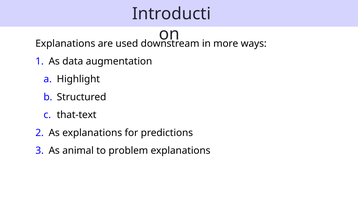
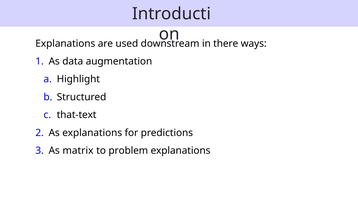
more: more -> there
animal: animal -> matrix
